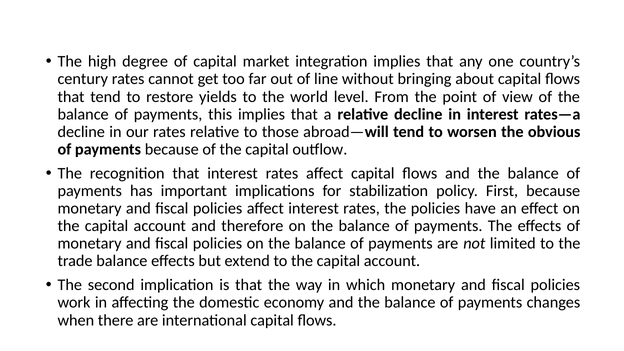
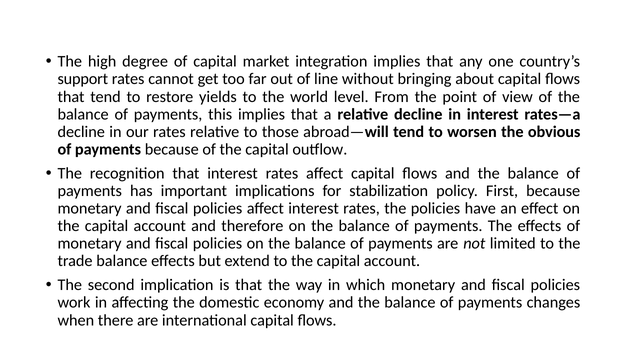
century: century -> support
